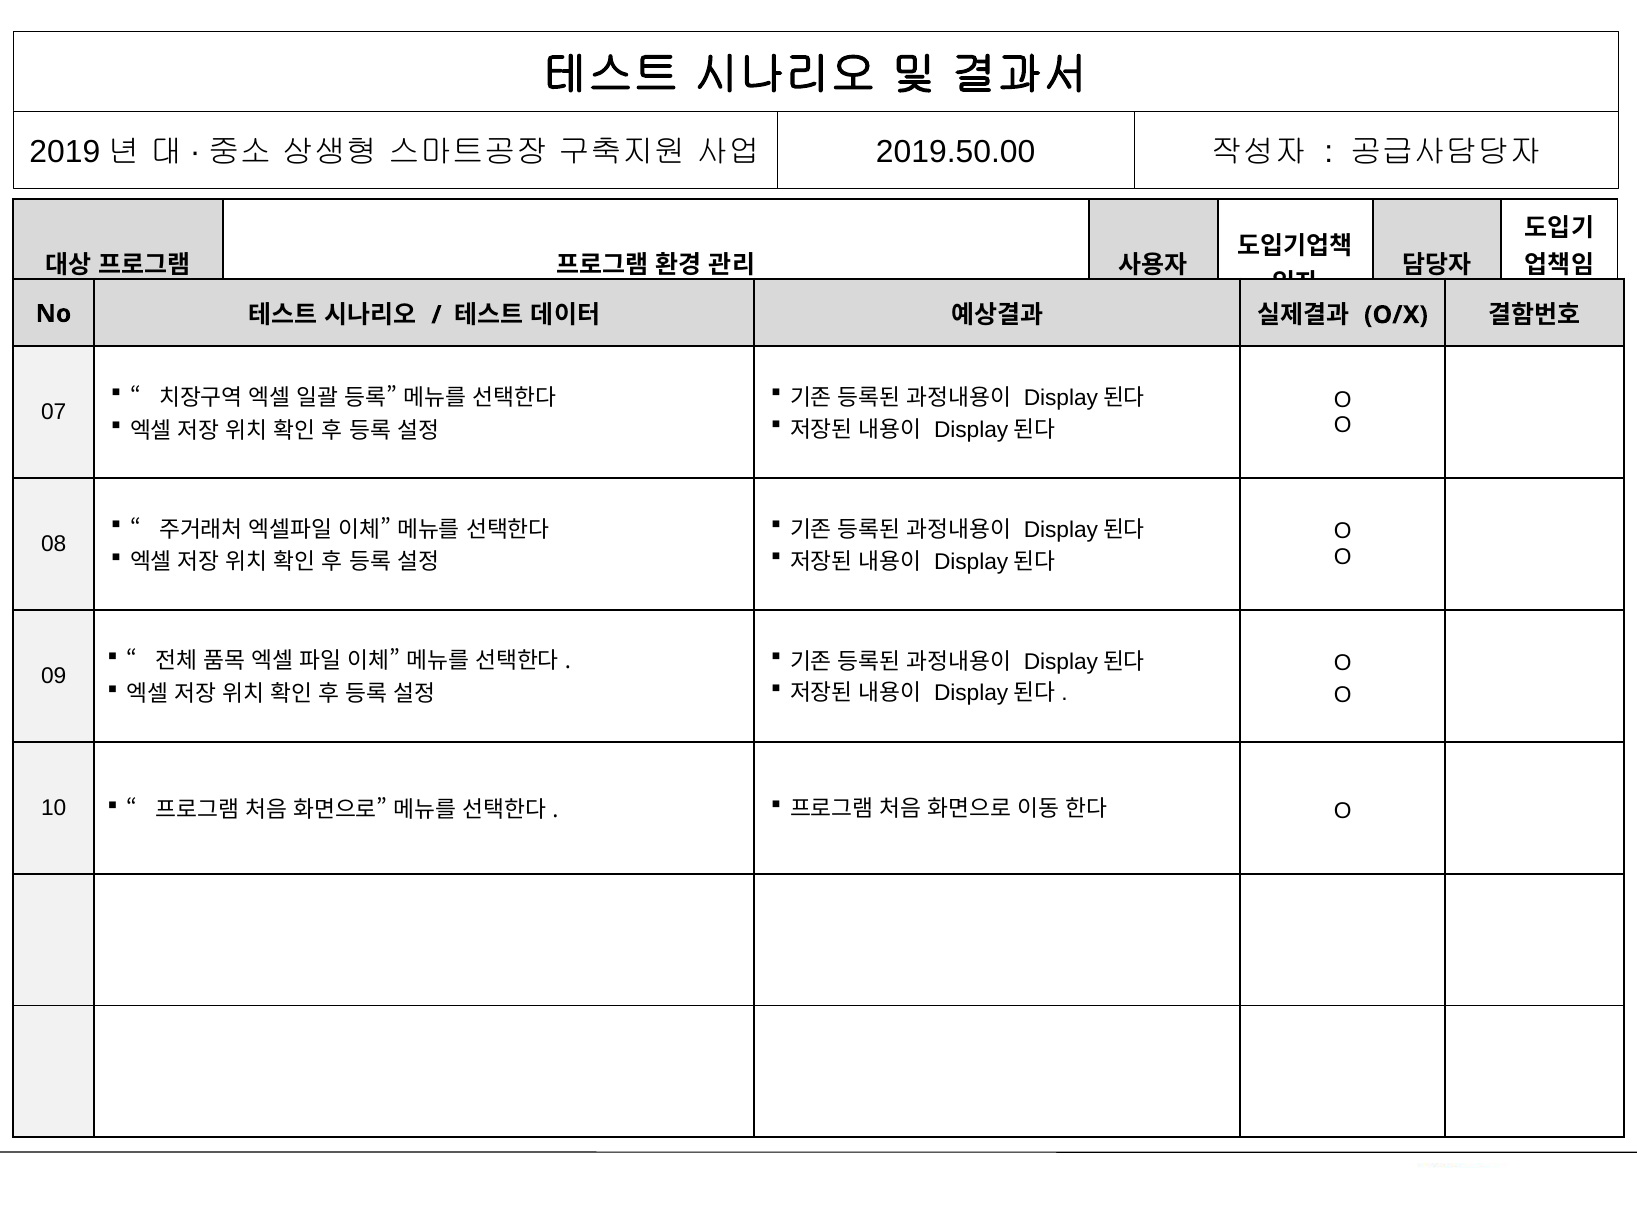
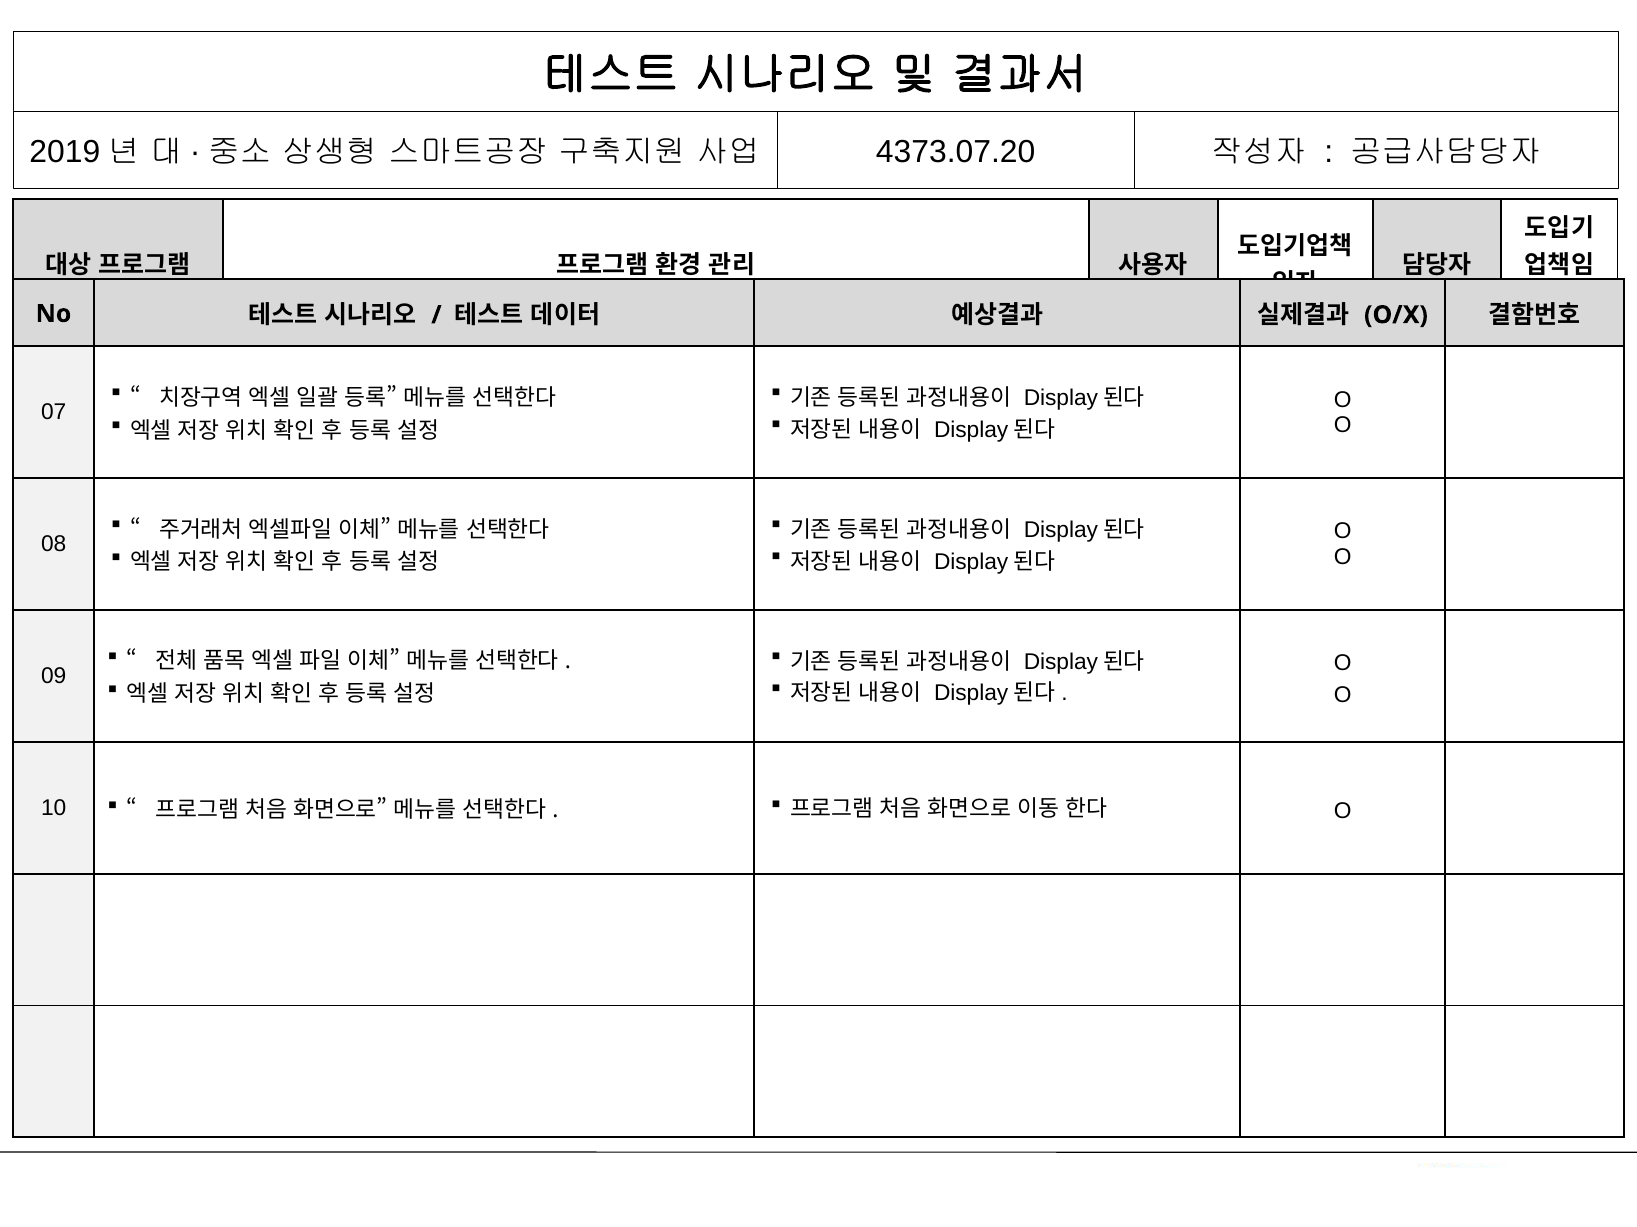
2019.50.00: 2019.50.00 -> 4373.07.20
